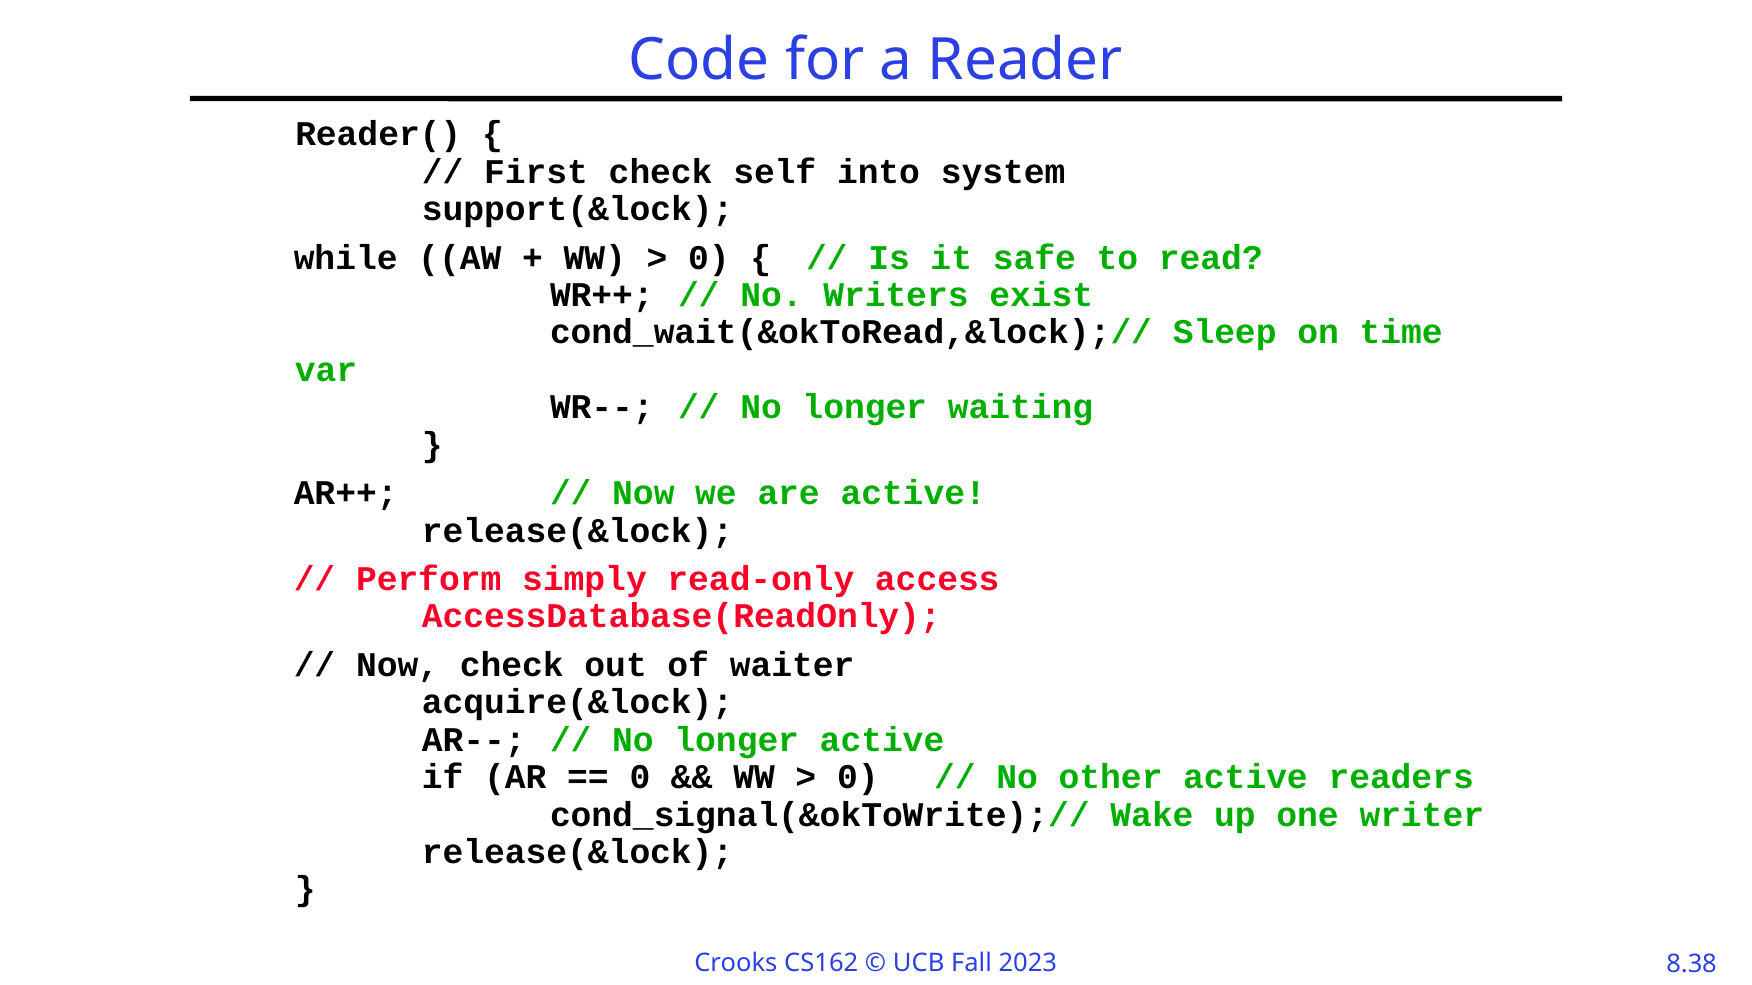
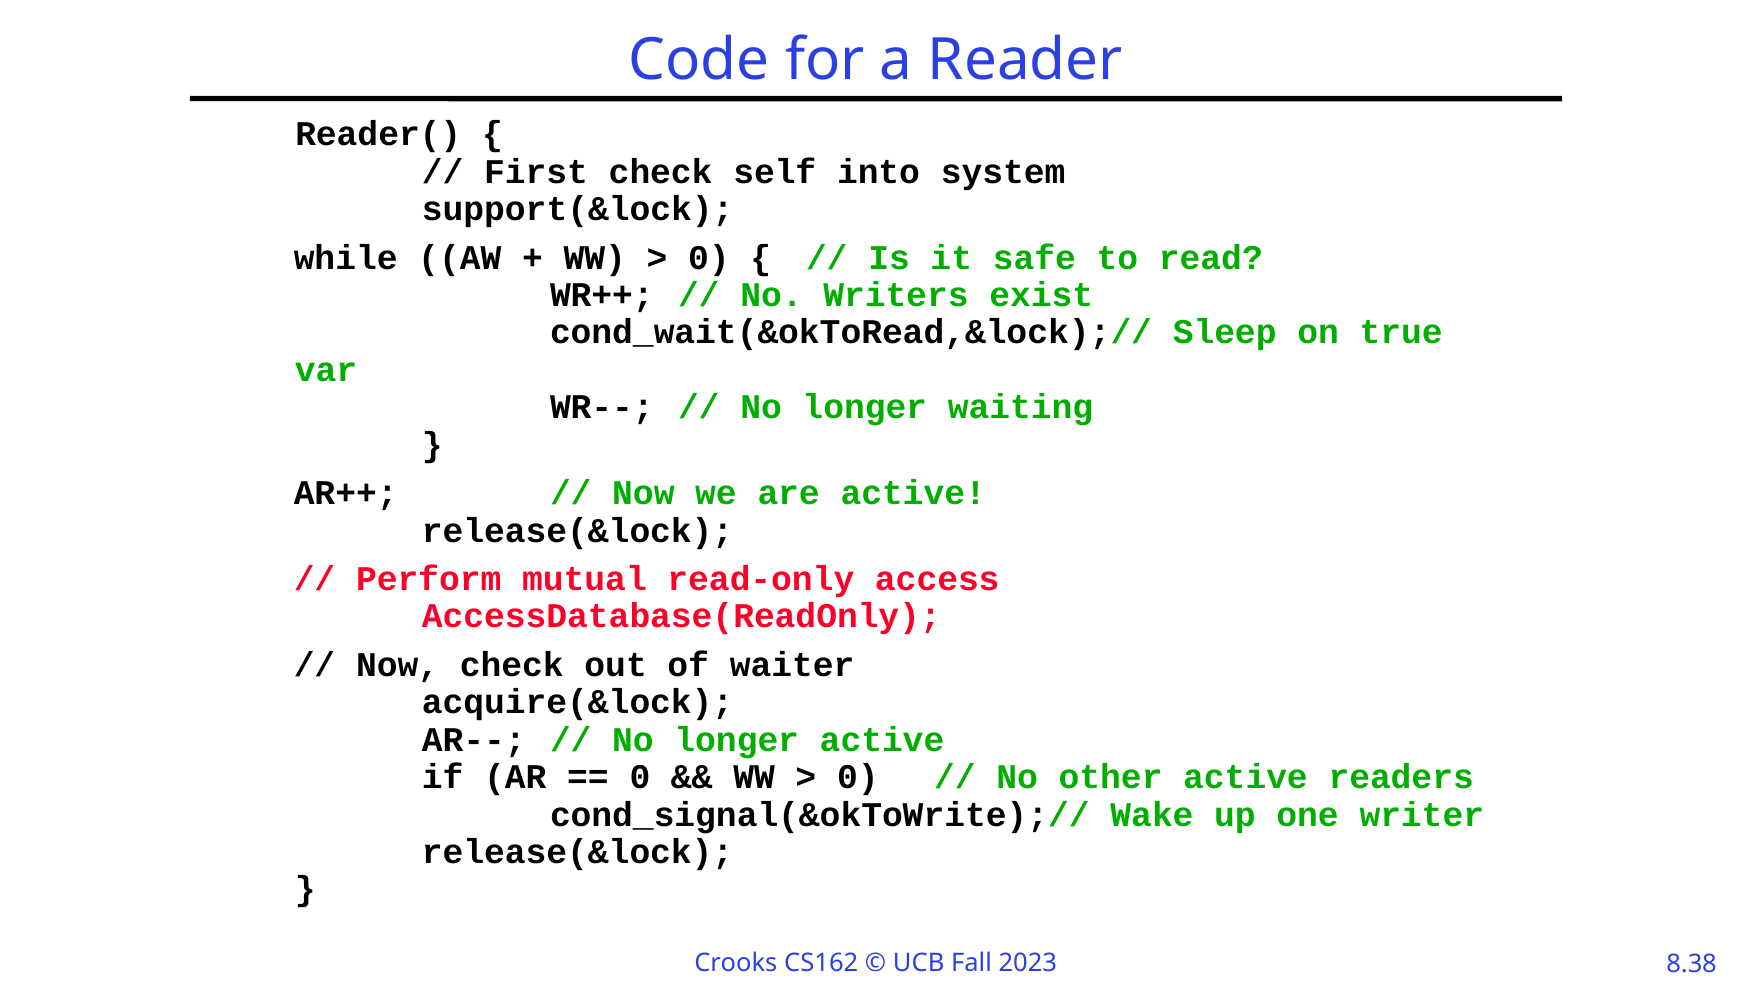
time: time -> true
simply: simply -> mutual
